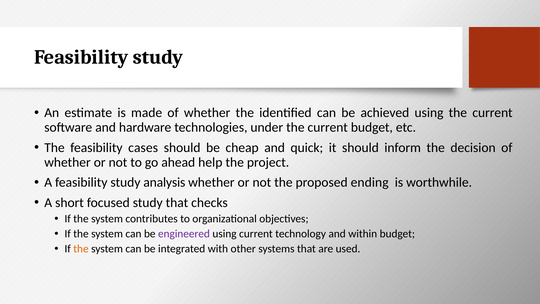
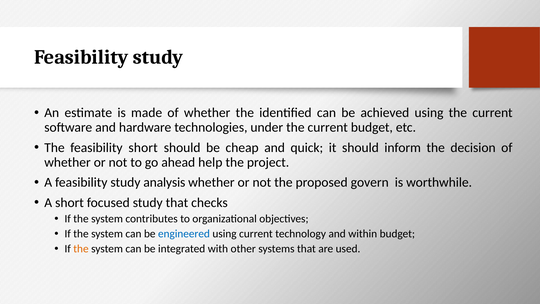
feasibility cases: cases -> short
ending: ending -> govern
engineered colour: purple -> blue
